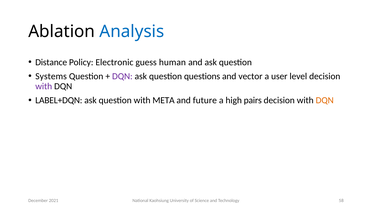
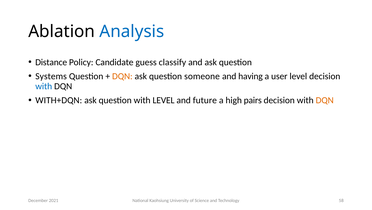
Electronic: Electronic -> Candidate
human: human -> classify
DQN at (122, 76) colour: purple -> orange
questions: questions -> someone
vector: vector -> having
with at (44, 86) colour: purple -> blue
LABEL+DQN: LABEL+DQN -> WITH+DQN
with META: META -> LEVEL
